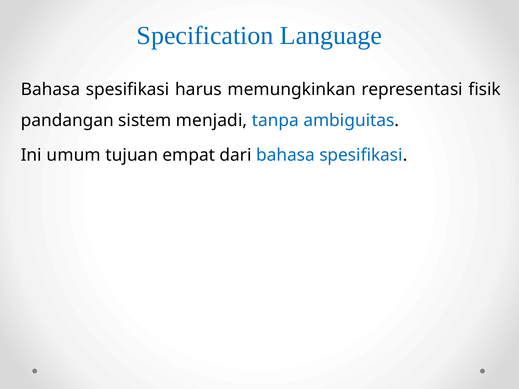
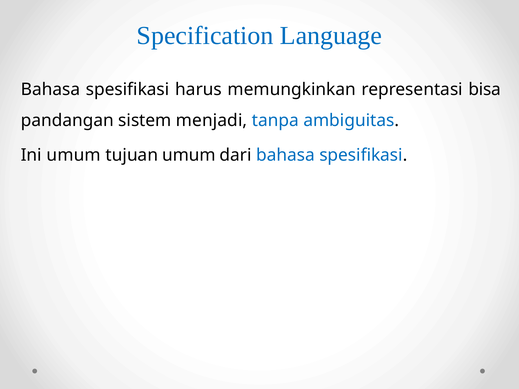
fisik: fisik -> bisa
tujuan empat: empat -> umum
